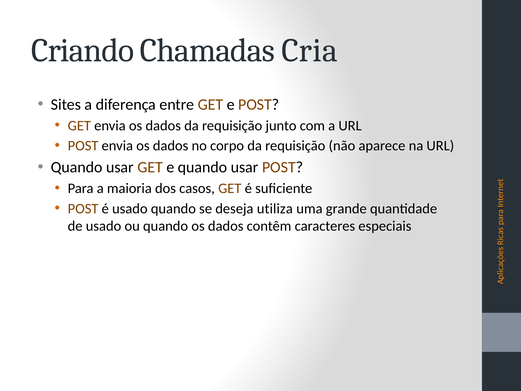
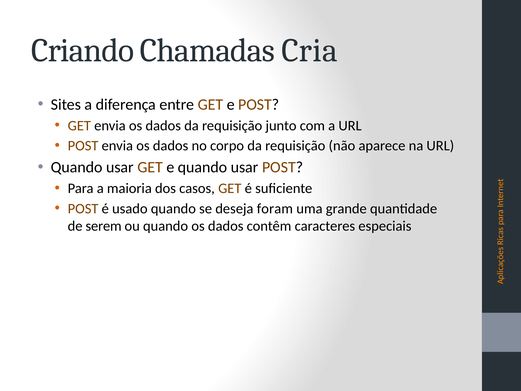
utiliza: utiliza -> foram
de usado: usado -> serem
